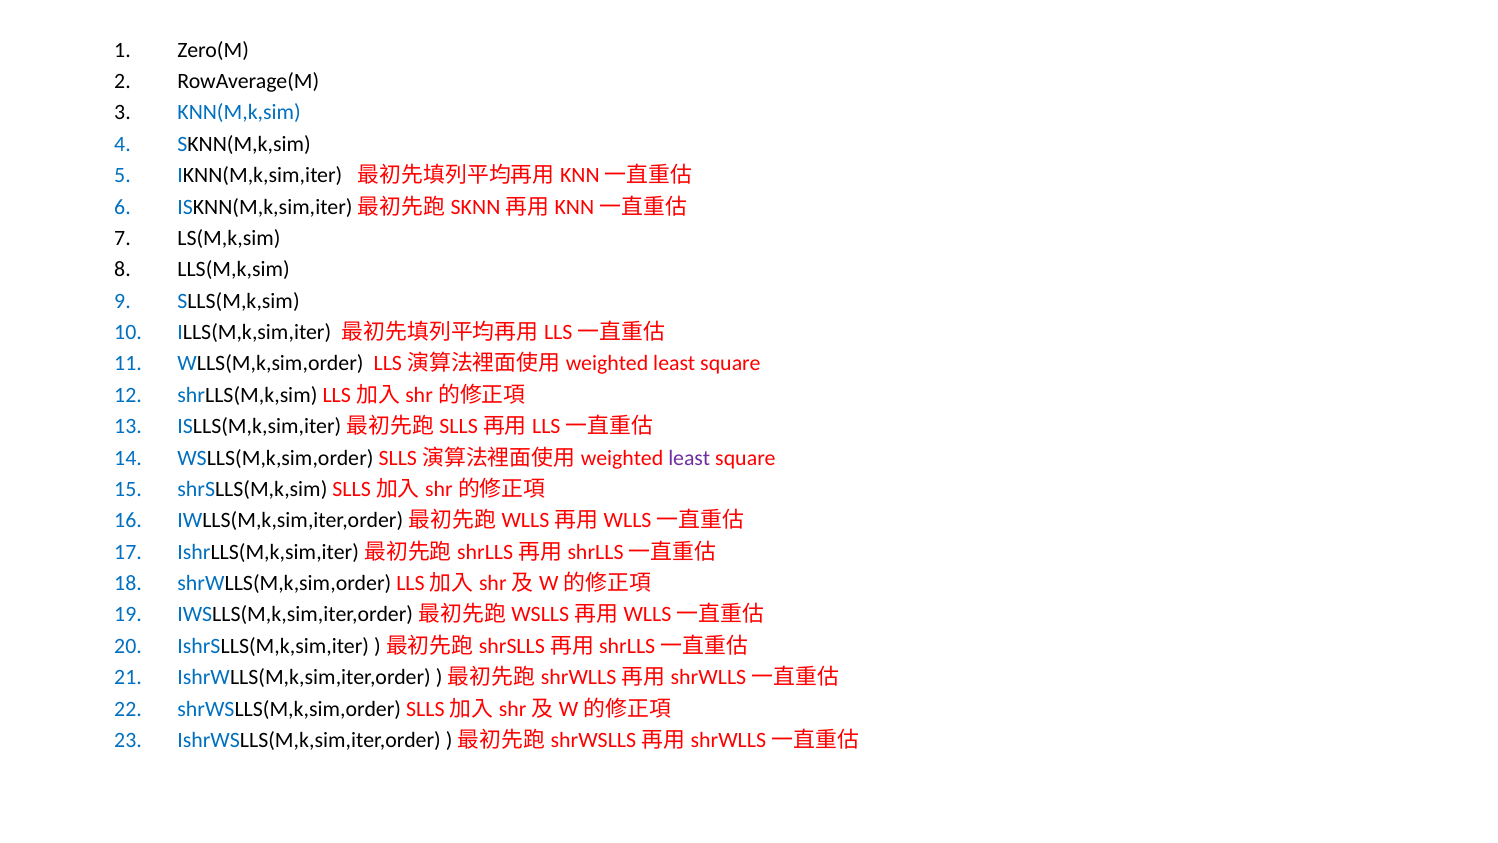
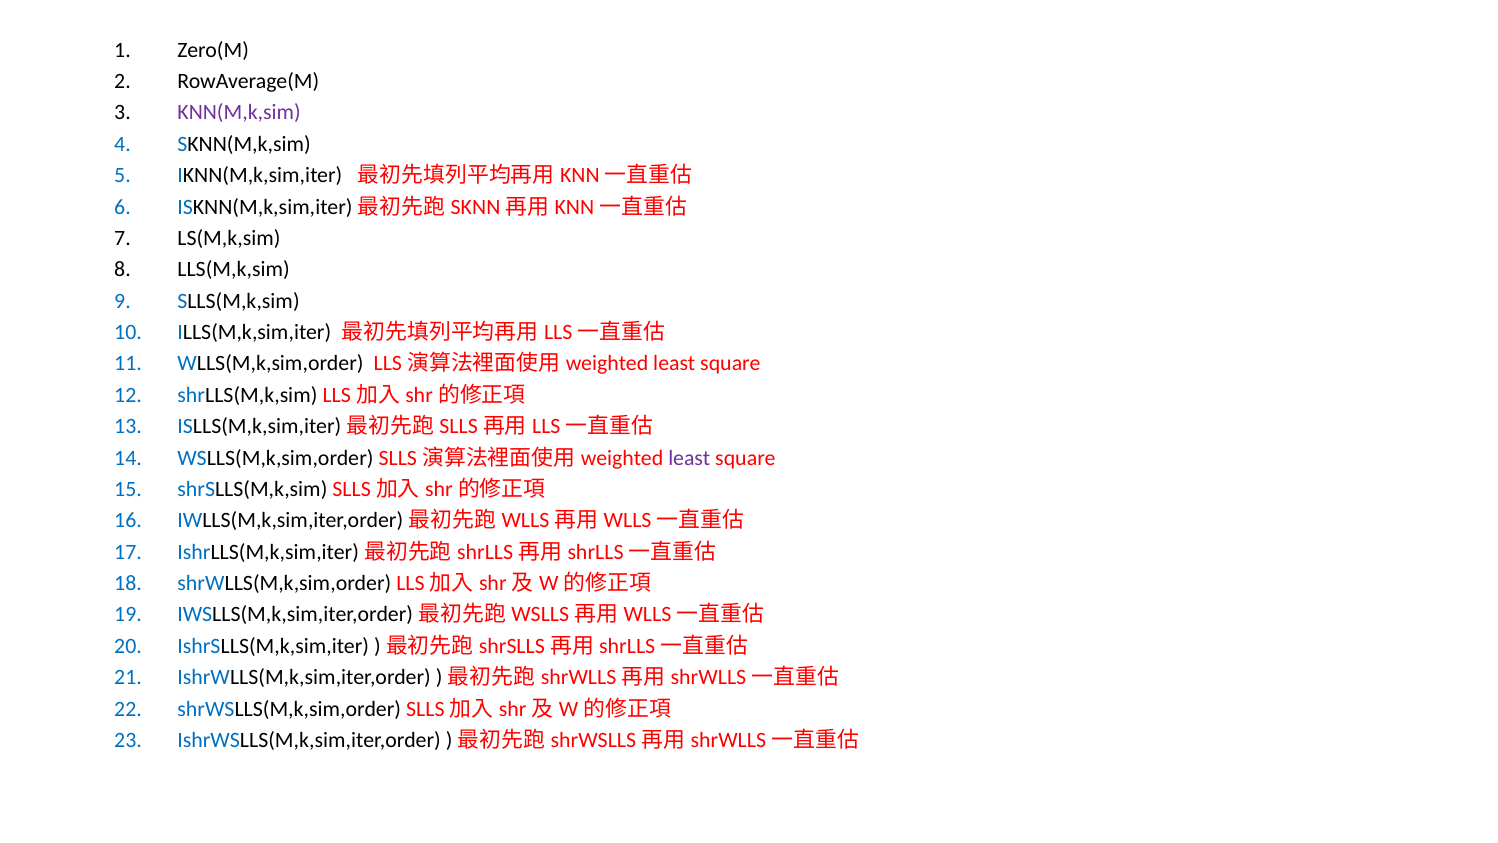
KNN(M,k,sim colour: blue -> purple
